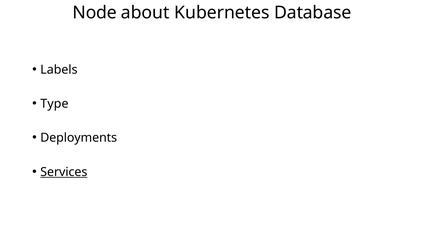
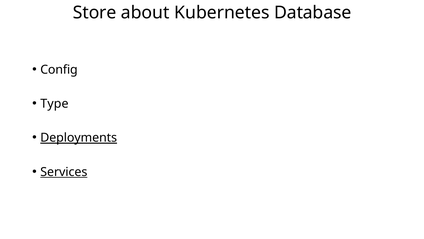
Node: Node -> Store
Labels: Labels -> Config
Deployments underline: none -> present
